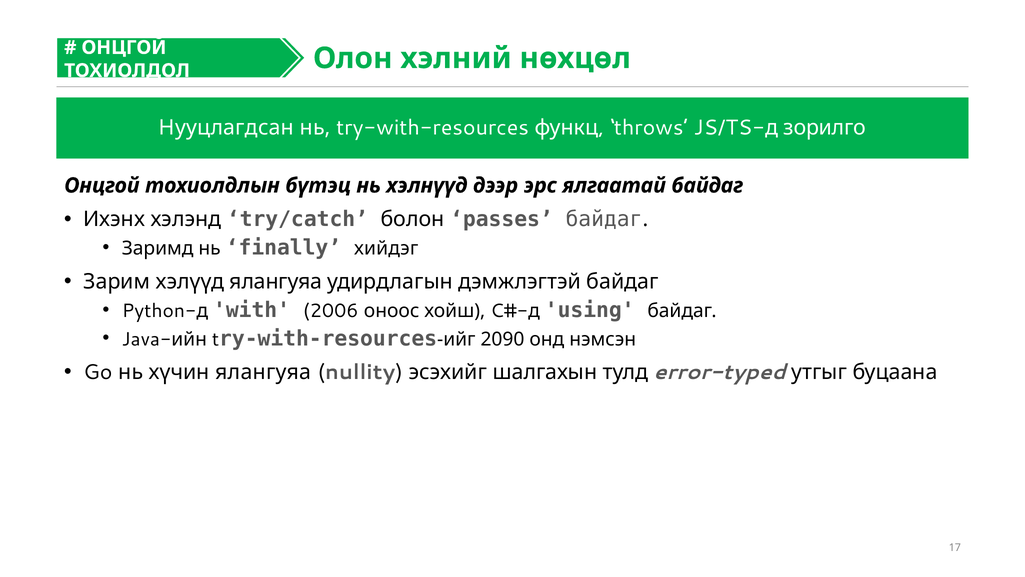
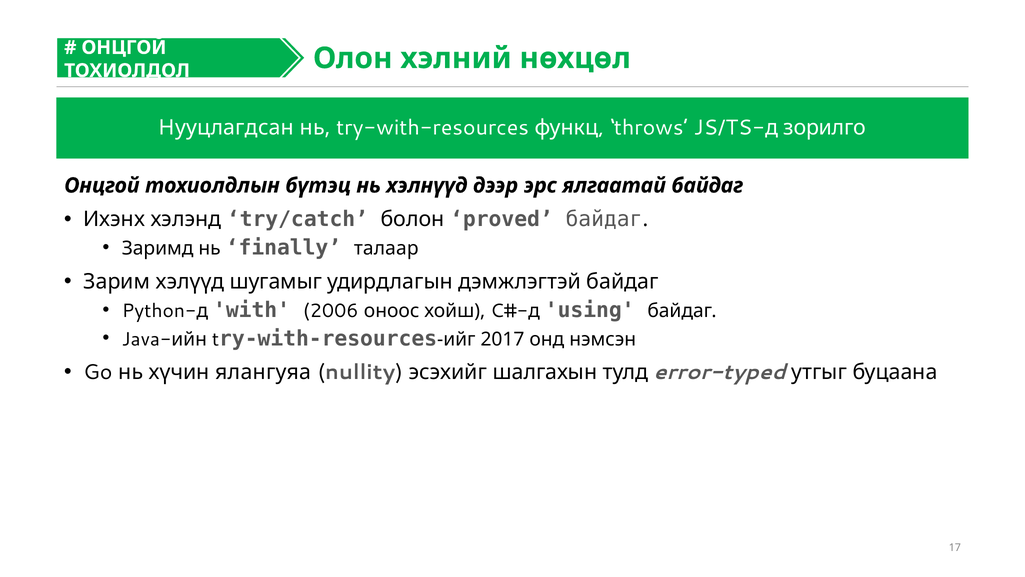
passes: passes -> proved
хийдэг: хийдэг -> талаар
хэлүүд ялангуяа: ялангуяа -> шугамыг
2090: 2090 -> 2017
